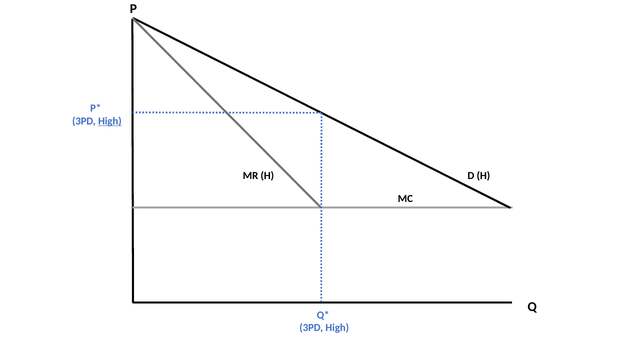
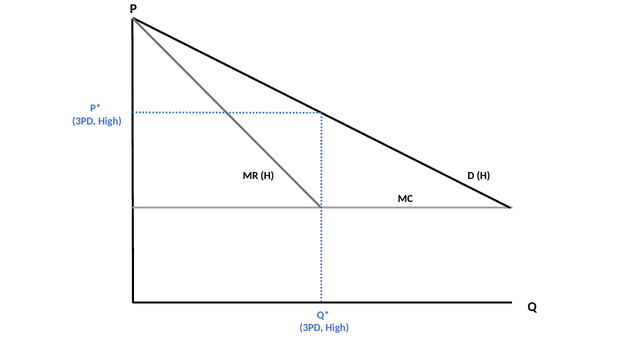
High at (110, 121) underline: present -> none
